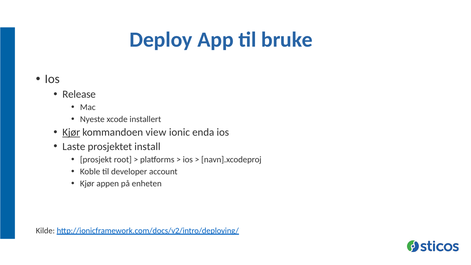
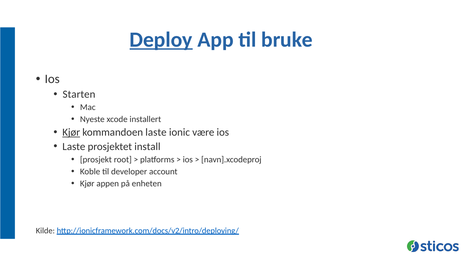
Deploy underline: none -> present
Release: Release -> Starten
kommandoen view: view -> laste
enda: enda -> være
